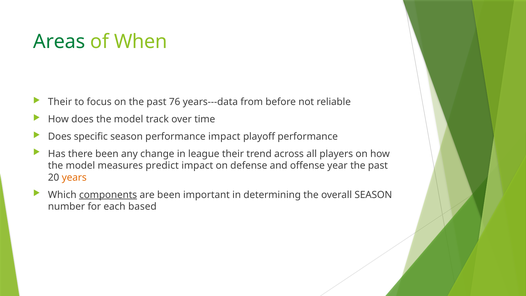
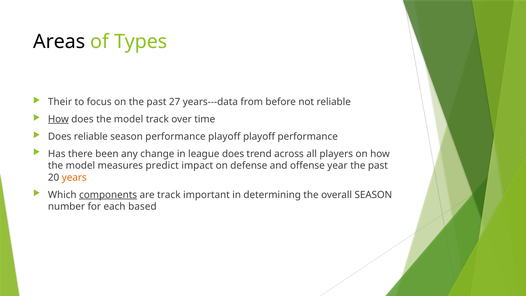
Areas colour: green -> black
When: When -> Types
76: 76 -> 27
How at (58, 119) underline: none -> present
Does specific: specific -> reliable
performance impact: impact -> playoff
league their: their -> does
are been: been -> track
